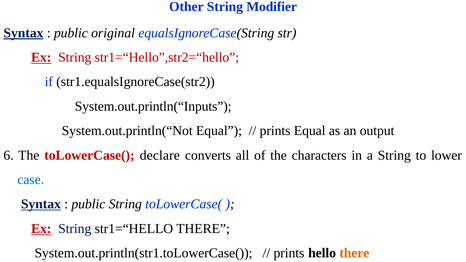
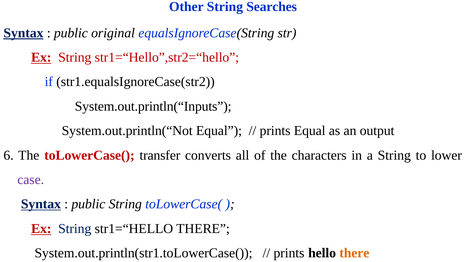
Modifier: Modifier -> Searches
declare: declare -> transfer
case colour: blue -> purple
